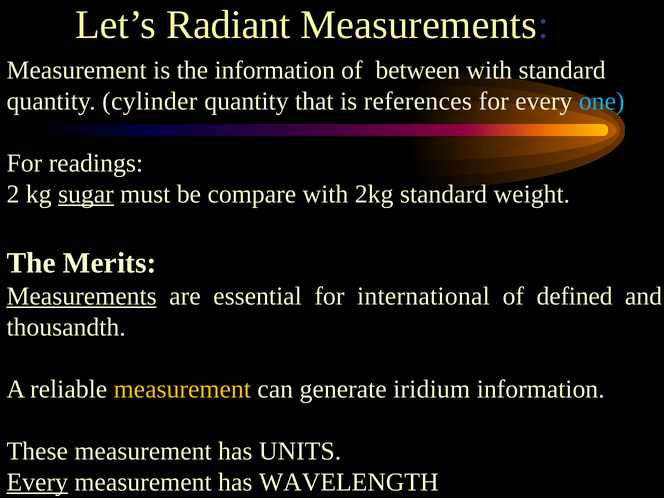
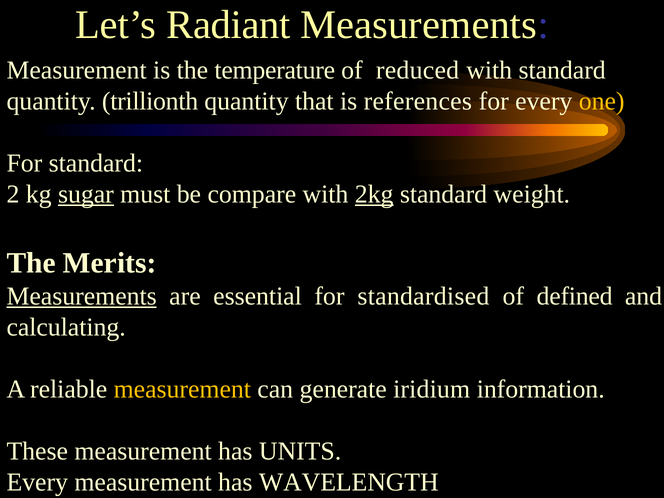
the information: information -> temperature
between: between -> reduced
cylinder: cylinder -> trillionth
one colour: light blue -> yellow
For readings: readings -> standard
2kg underline: none -> present
international: international -> standardised
thousandth: thousandth -> calculating
Every at (37, 482) underline: present -> none
